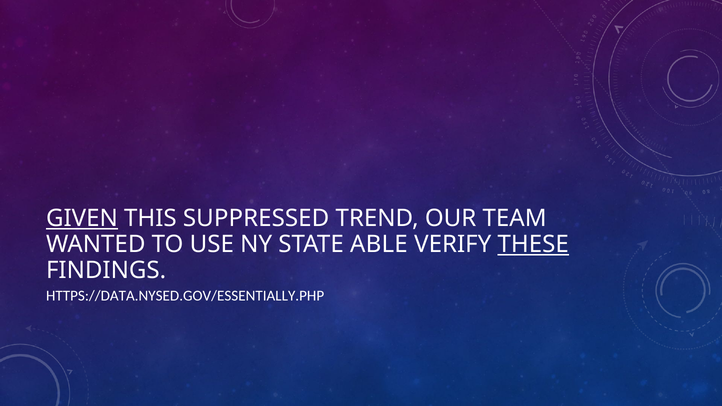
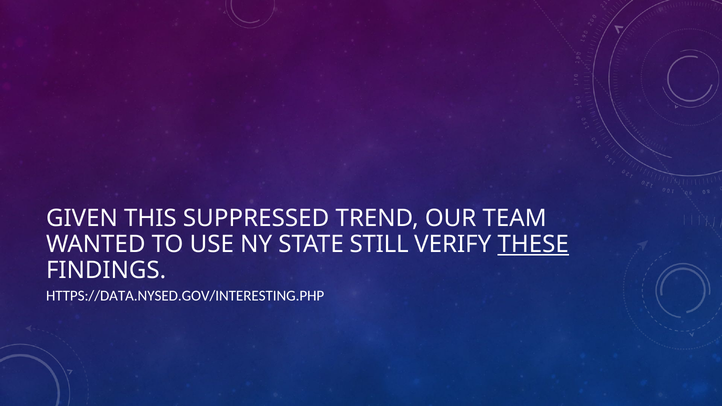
GIVEN underline: present -> none
ABLE: ABLE -> STILL
HTTPS://DATA.NYSED.GOV/ESSENTIALLY.PHP: HTTPS://DATA.NYSED.GOV/ESSENTIALLY.PHP -> HTTPS://DATA.NYSED.GOV/INTERESTING.PHP
